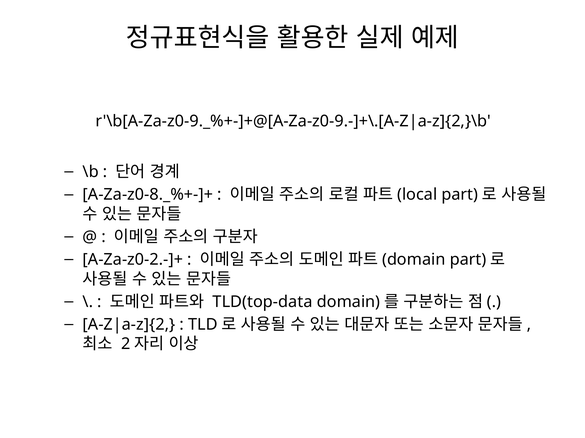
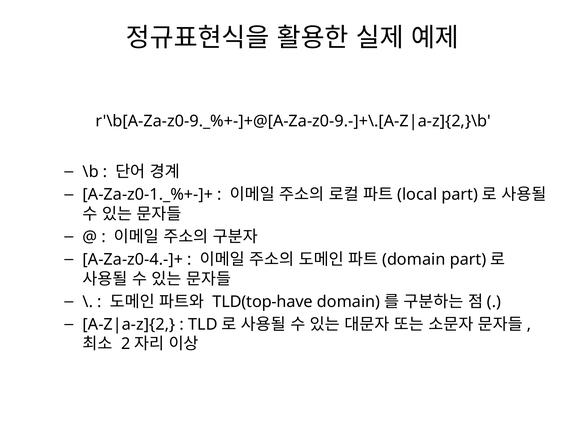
A-Za-z0-8._%+-]+: A-Za-z0-8._%+-]+ -> A-Za-z0-1._%+-]+
A-Za-z0-2.-]+: A-Za-z0-2.-]+ -> A-Za-z0-4.-]+
TLD(top-data: TLD(top-data -> TLD(top-have
